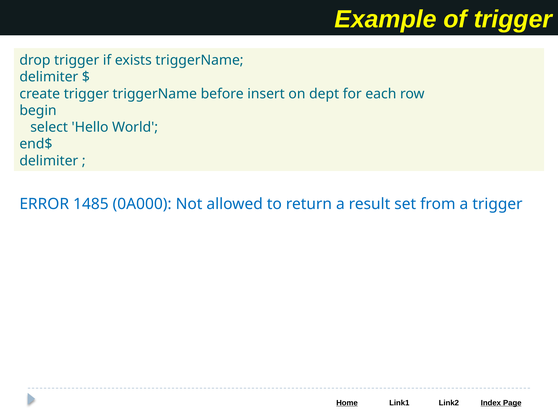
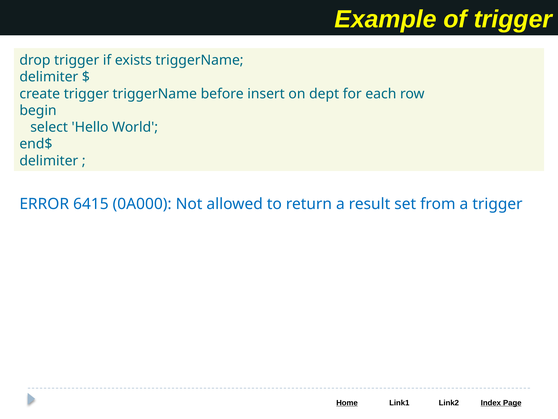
1485: 1485 -> 6415
